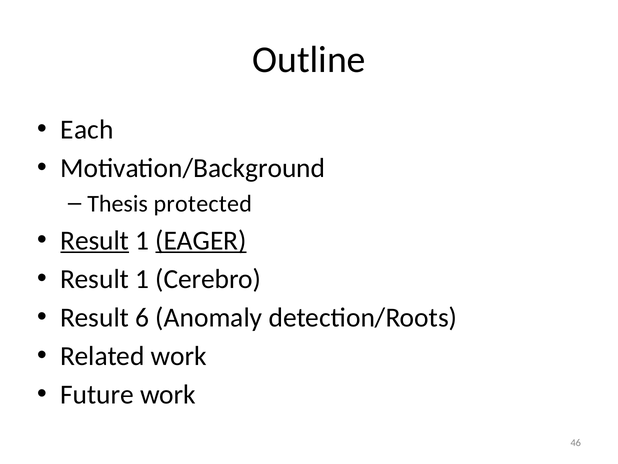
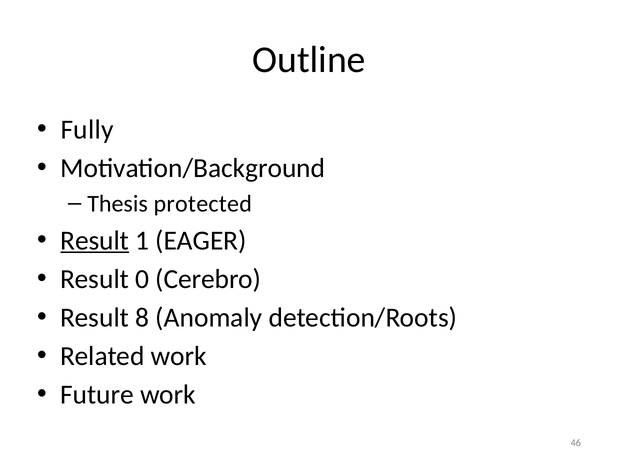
Each: Each -> Fully
EAGER underline: present -> none
1 at (142, 279): 1 -> 0
6: 6 -> 8
